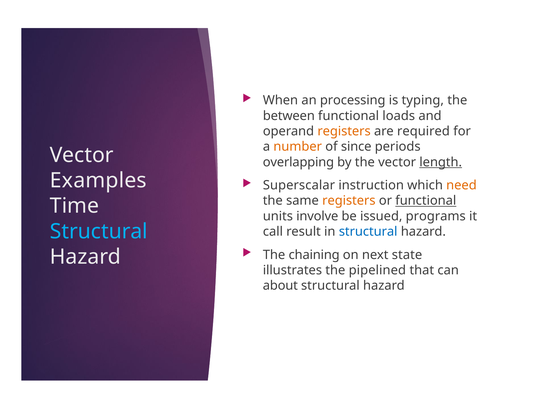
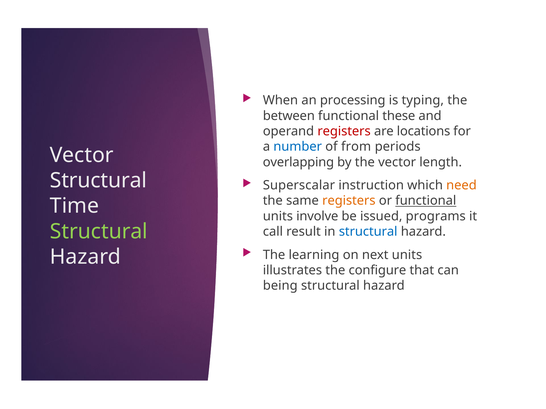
loads: loads -> these
registers at (344, 131) colour: orange -> red
required: required -> locations
number colour: orange -> blue
since: since -> from
length underline: present -> none
Examples at (98, 181): Examples -> Structural
Structural at (99, 232) colour: light blue -> light green
chaining: chaining -> learning
next state: state -> units
pipelined: pipelined -> configure
about: about -> being
